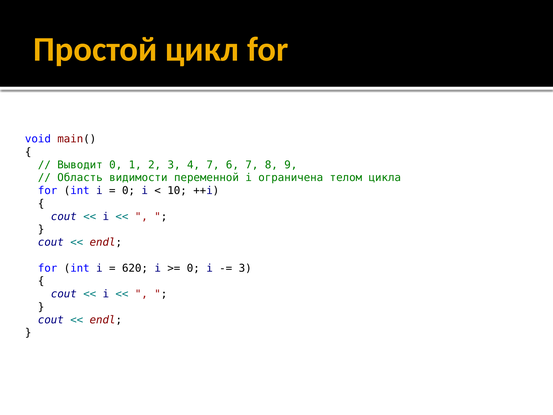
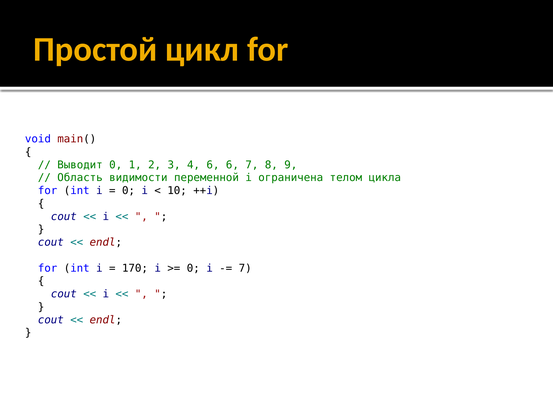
4 7: 7 -> 6
620: 620 -> 170
3 at (245, 268): 3 -> 7
